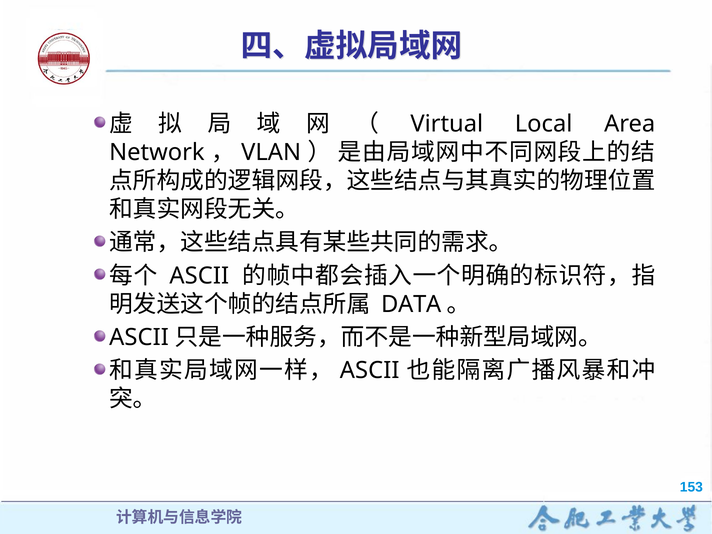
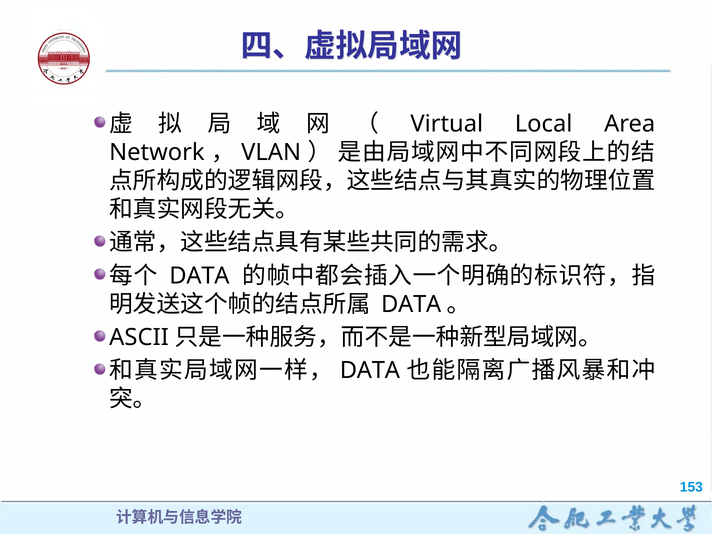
ASCII at (199, 276): ASCII -> DATA
ASCII at (370, 371): ASCII -> DATA
